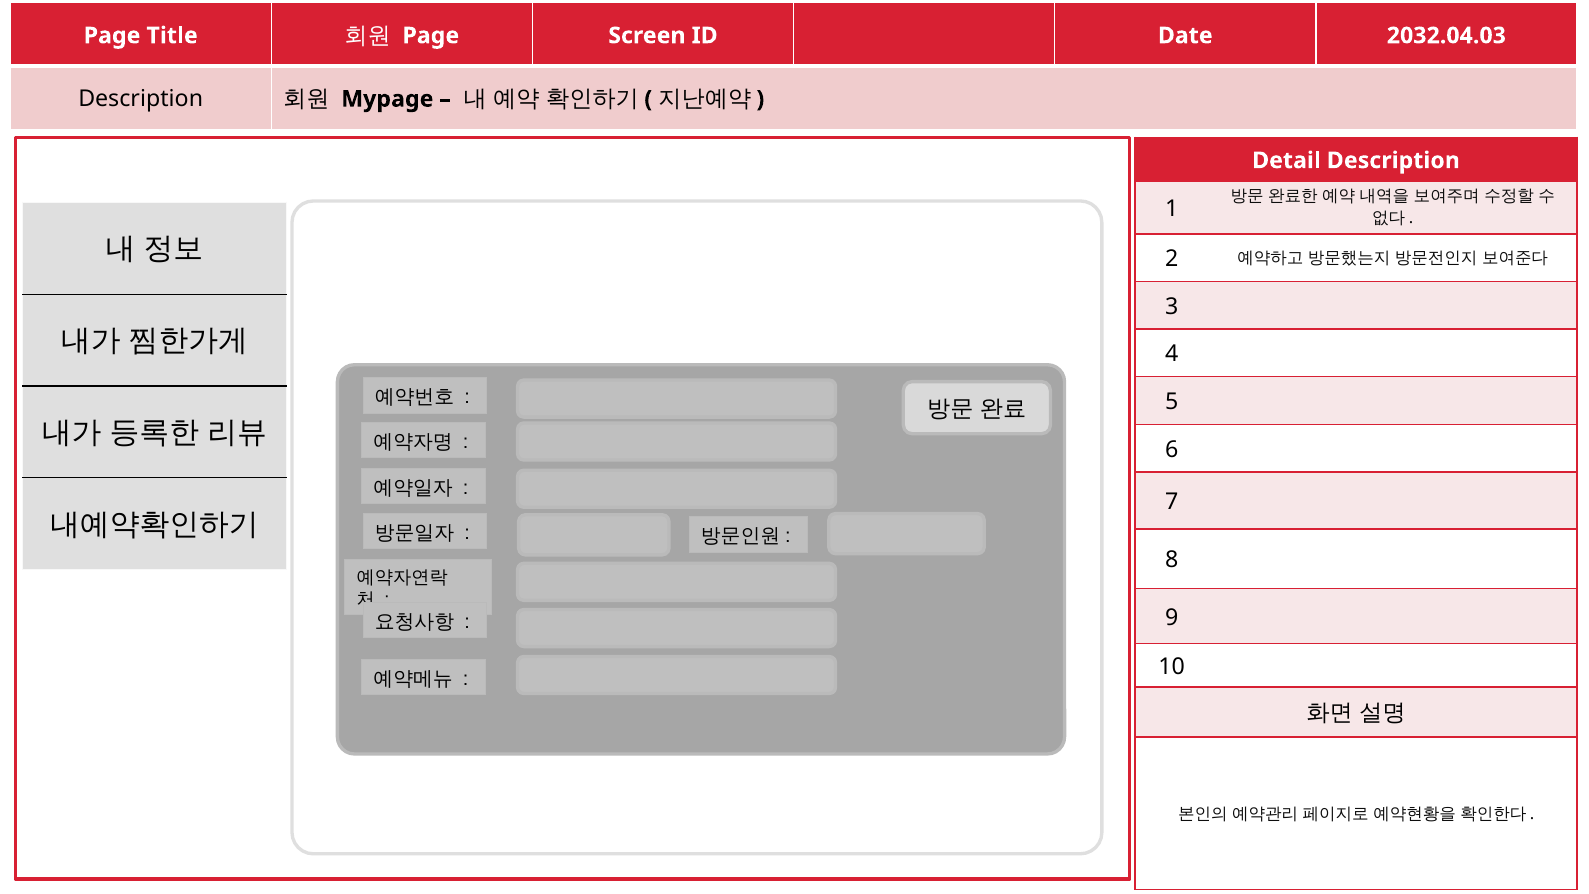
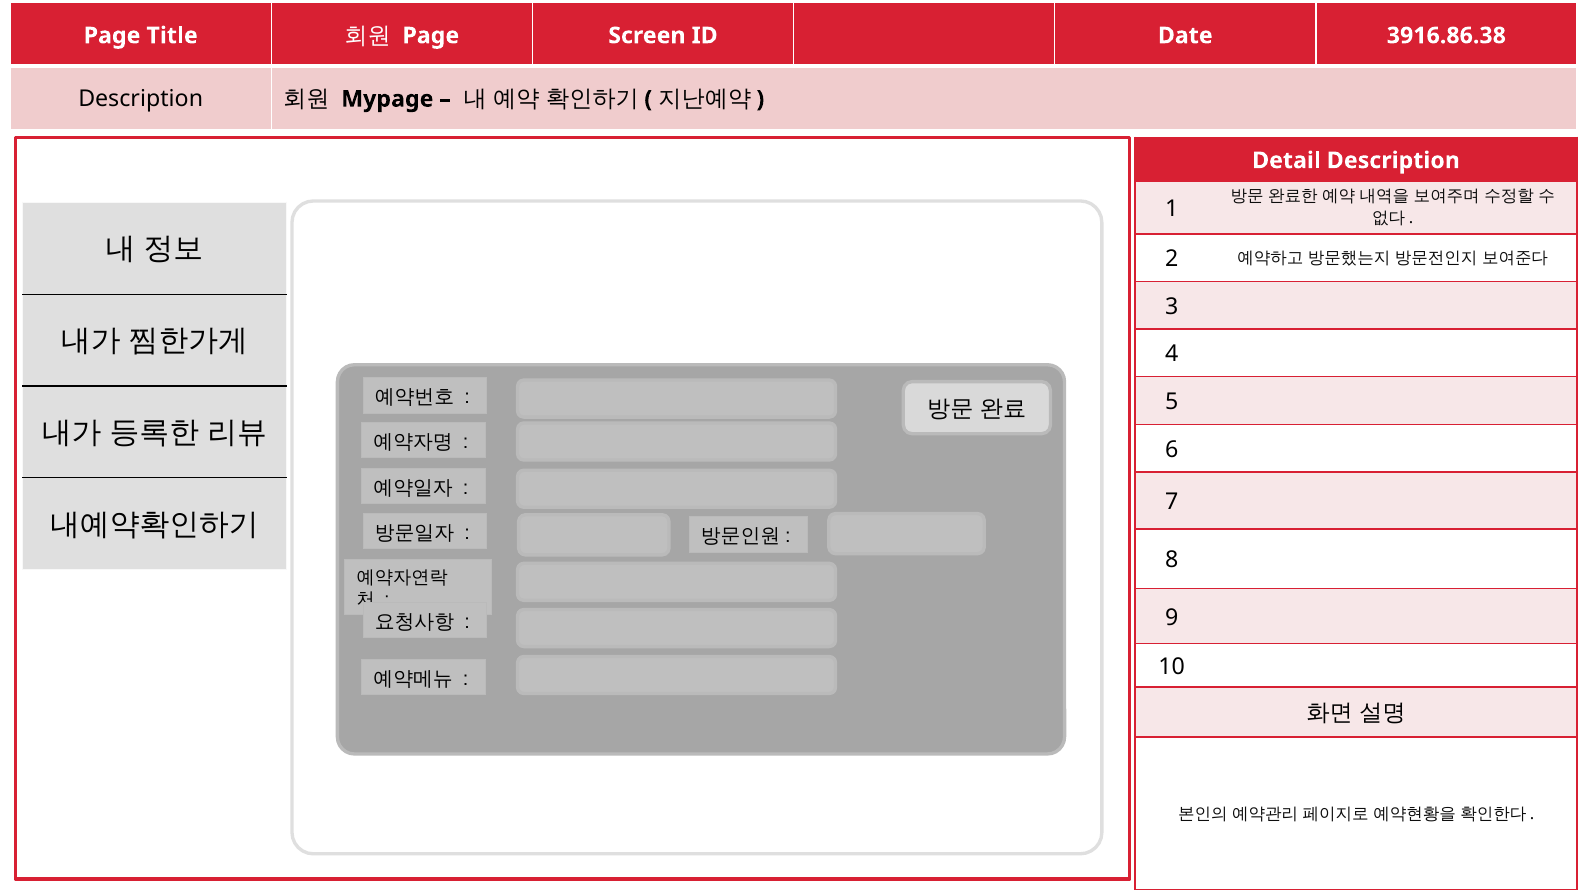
2032.04.03: 2032.04.03 -> 3916.86.38
